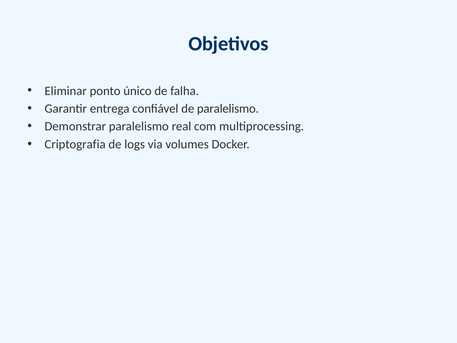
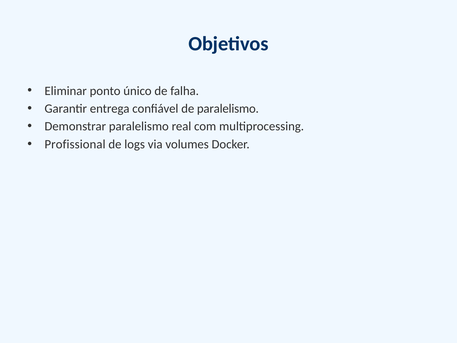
Criptografia: Criptografia -> Profissional
